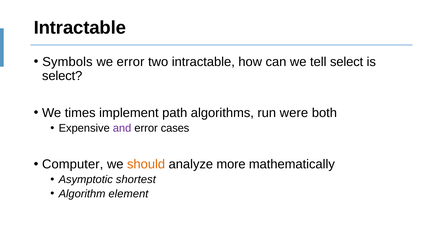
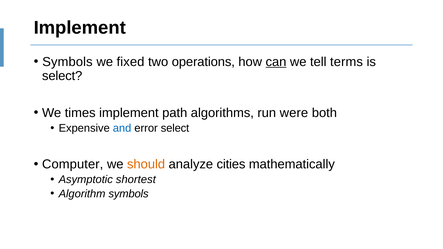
Intractable at (80, 28): Intractable -> Implement
we error: error -> fixed
two intractable: intractable -> operations
can underline: none -> present
tell select: select -> terms
and colour: purple -> blue
error cases: cases -> select
more: more -> cities
Algorithm element: element -> symbols
